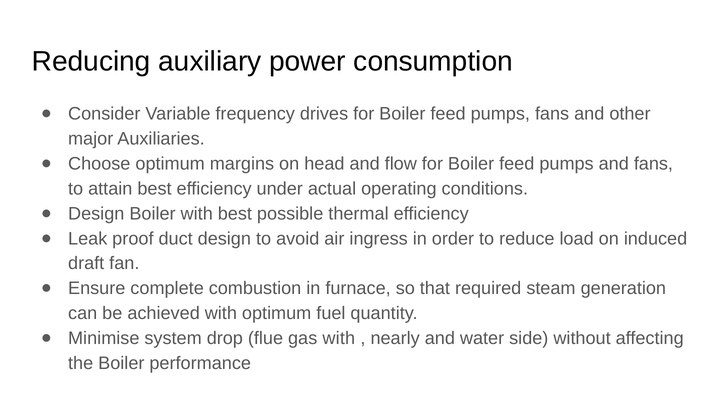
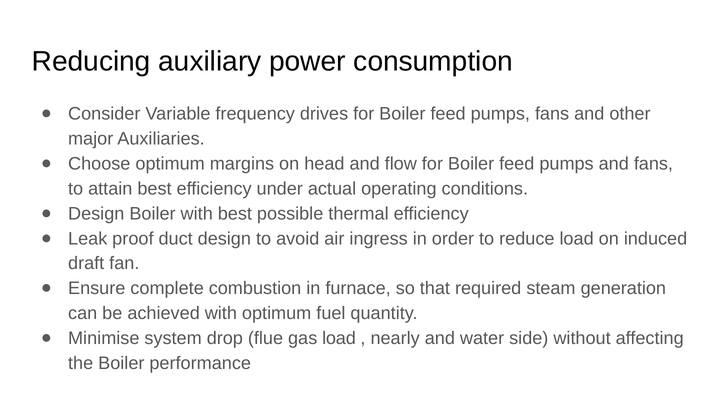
gas with: with -> load
